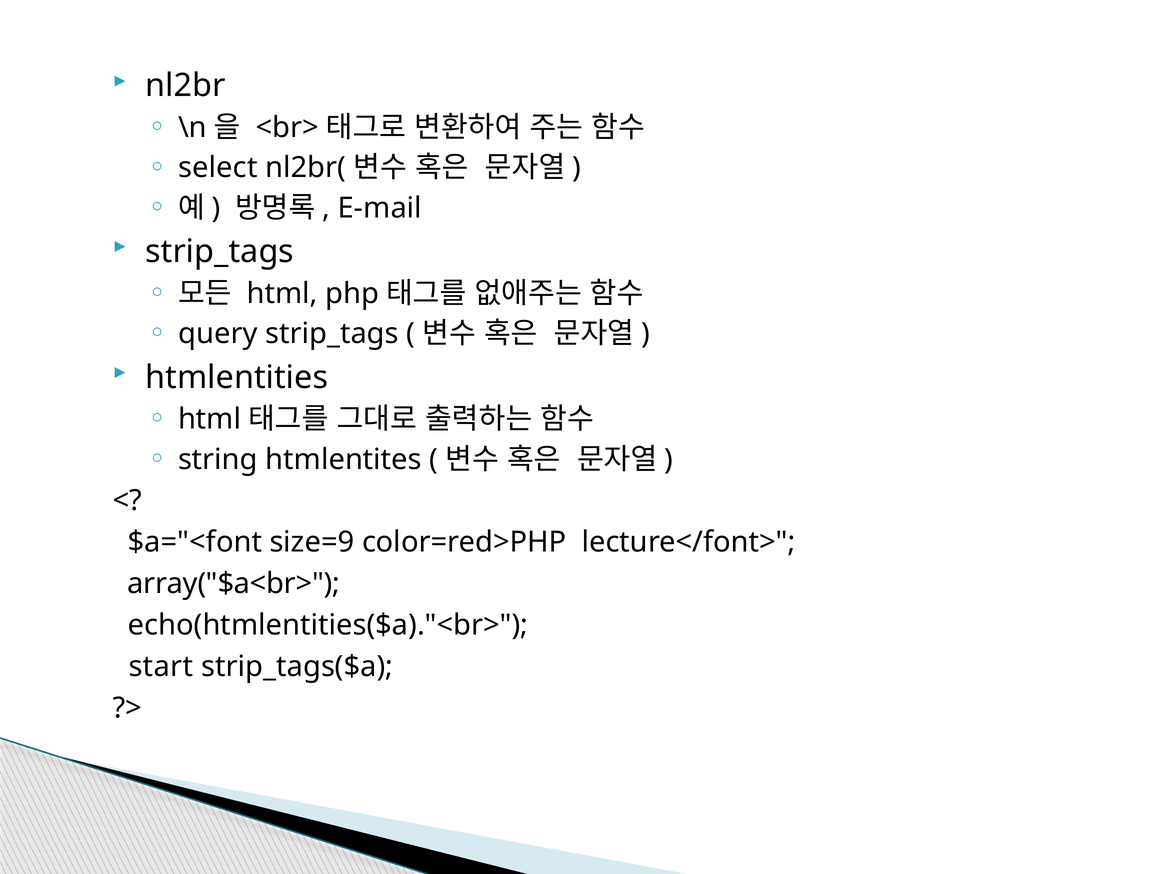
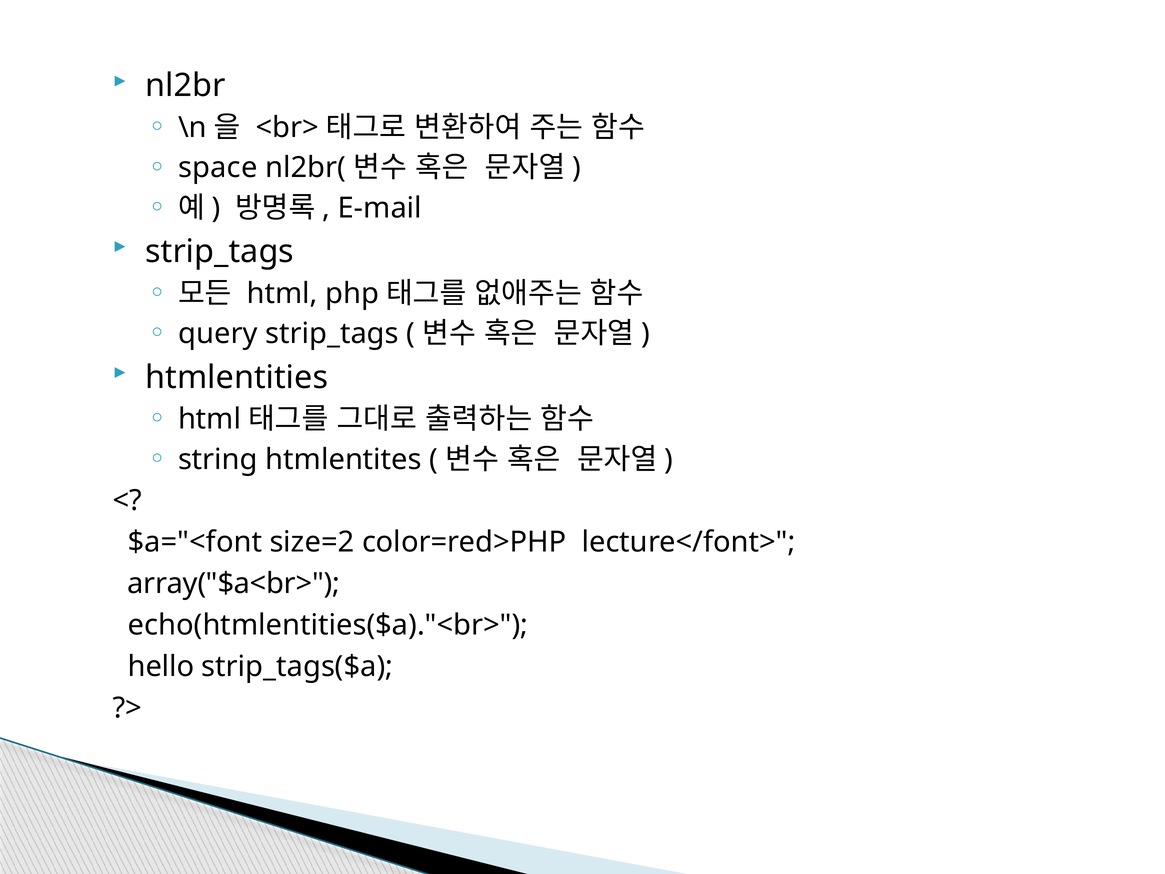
select: select -> space
size=9: size=9 -> size=2
start: start -> hello
